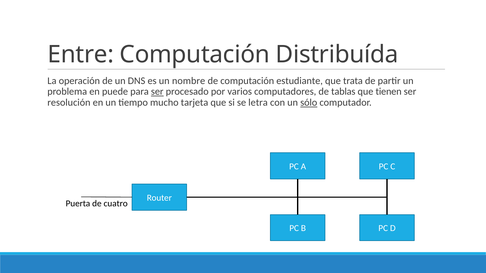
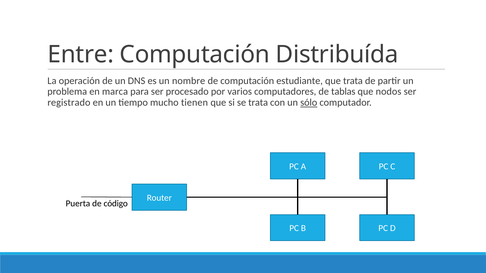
puede: puede -> marca
ser at (157, 92) underline: present -> none
tienen: tienen -> nodos
resolución: resolución -> registrado
tarjeta: tarjeta -> tienen
se letra: letra -> trata
cuatro: cuatro -> código
